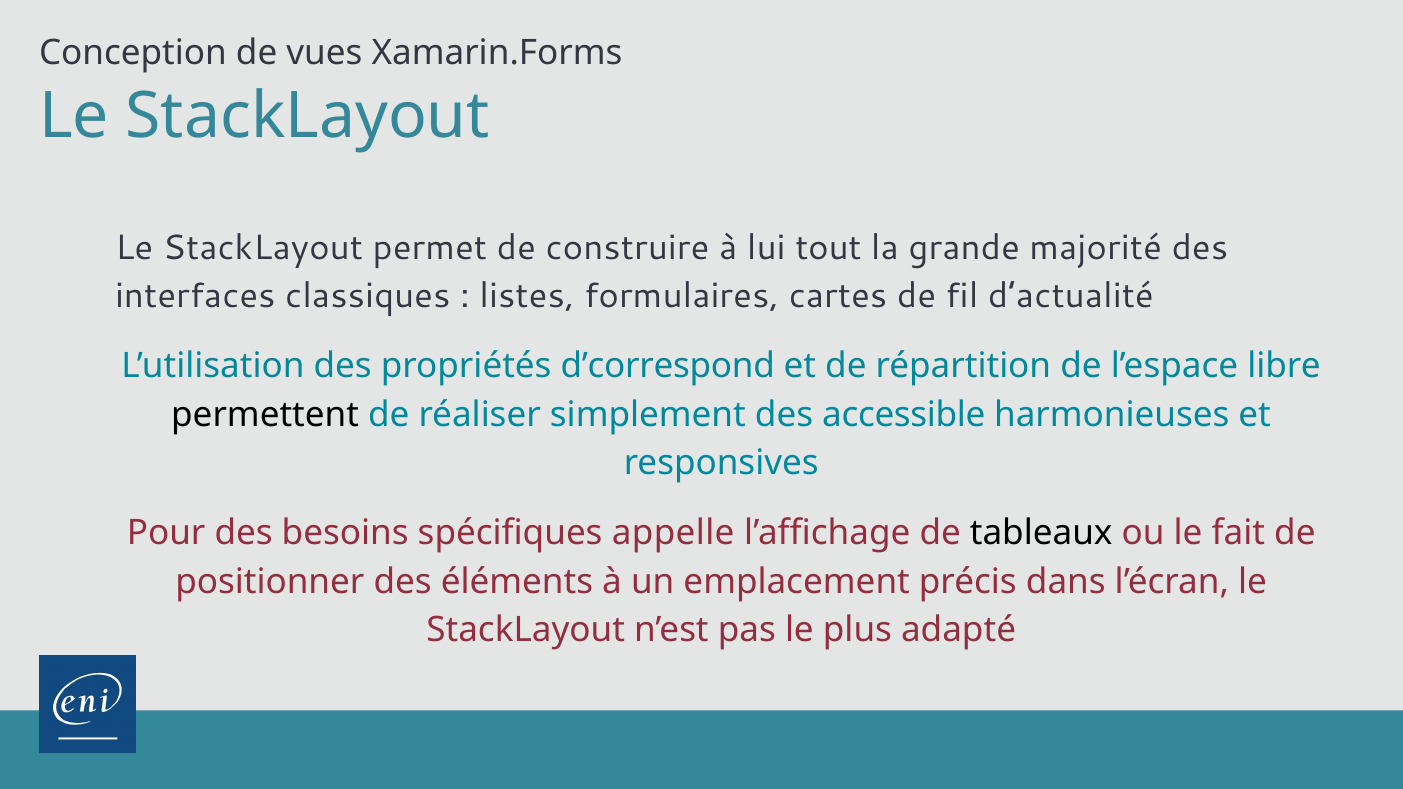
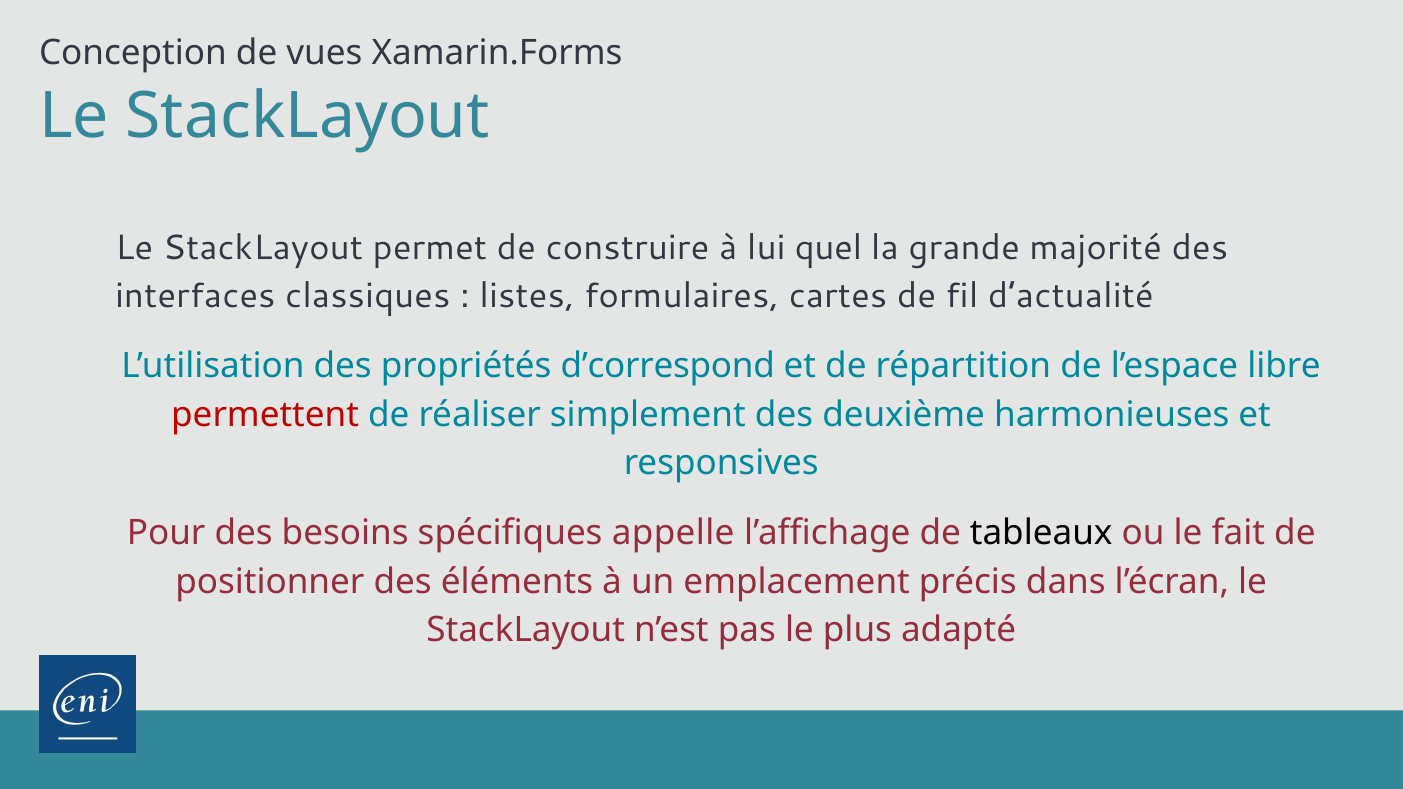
tout: tout -> quel
permettent colour: black -> red
accessible: accessible -> deuxième
